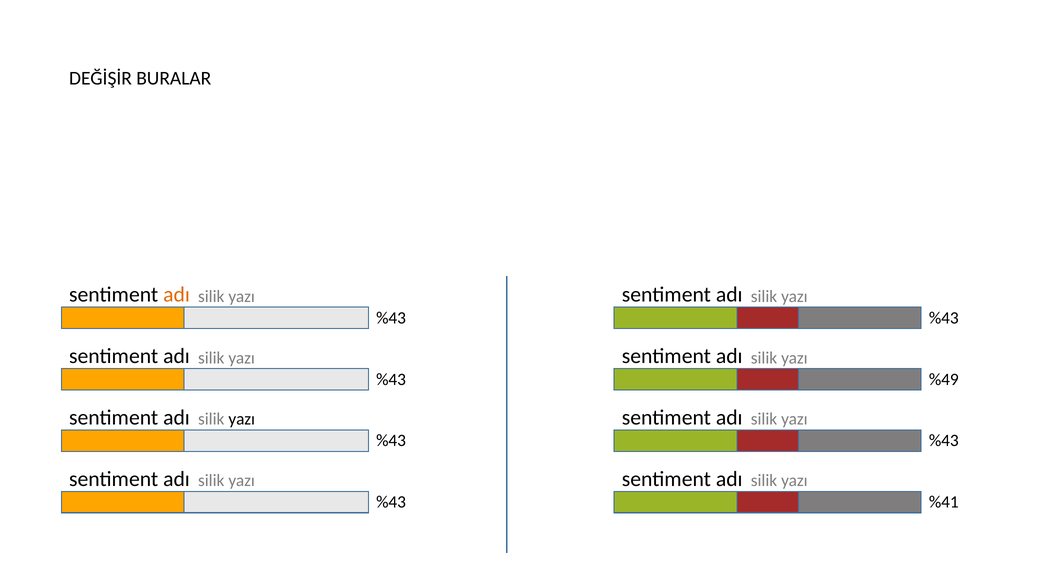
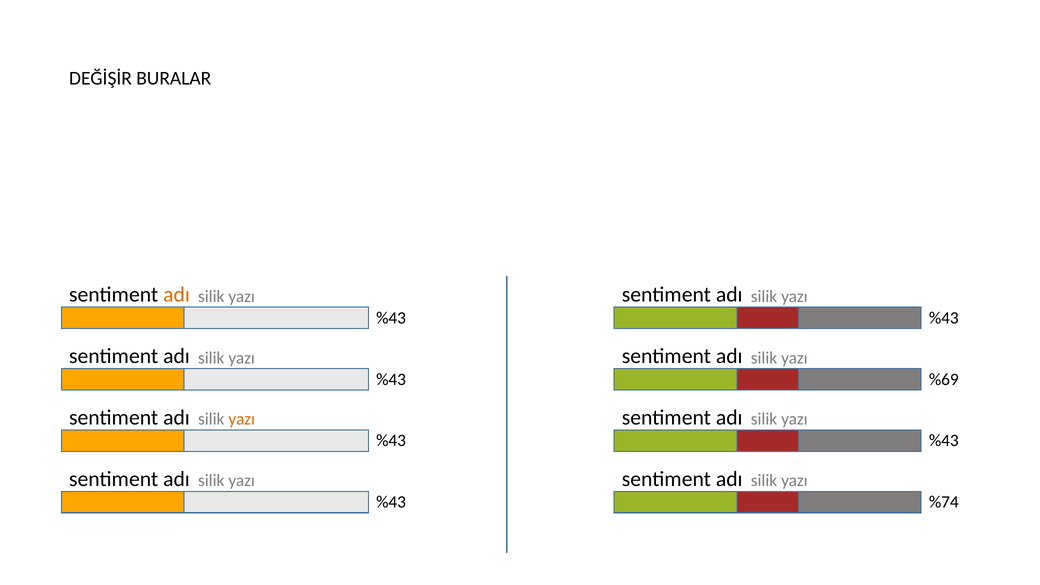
%49: %49 -> %69
yazı at (242, 419) colour: black -> orange
%41: %41 -> %74
